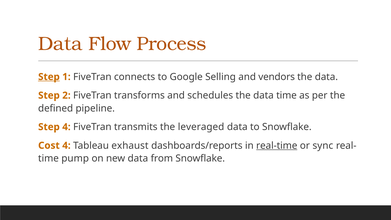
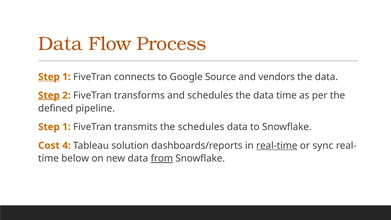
Selling: Selling -> Source
Step at (49, 95) underline: none -> present
4 at (66, 127): 4 -> 1
the leveraged: leveraged -> schedules
exhaust: exhaust -> solution
pump: pump -> below
from underline: none -> present
